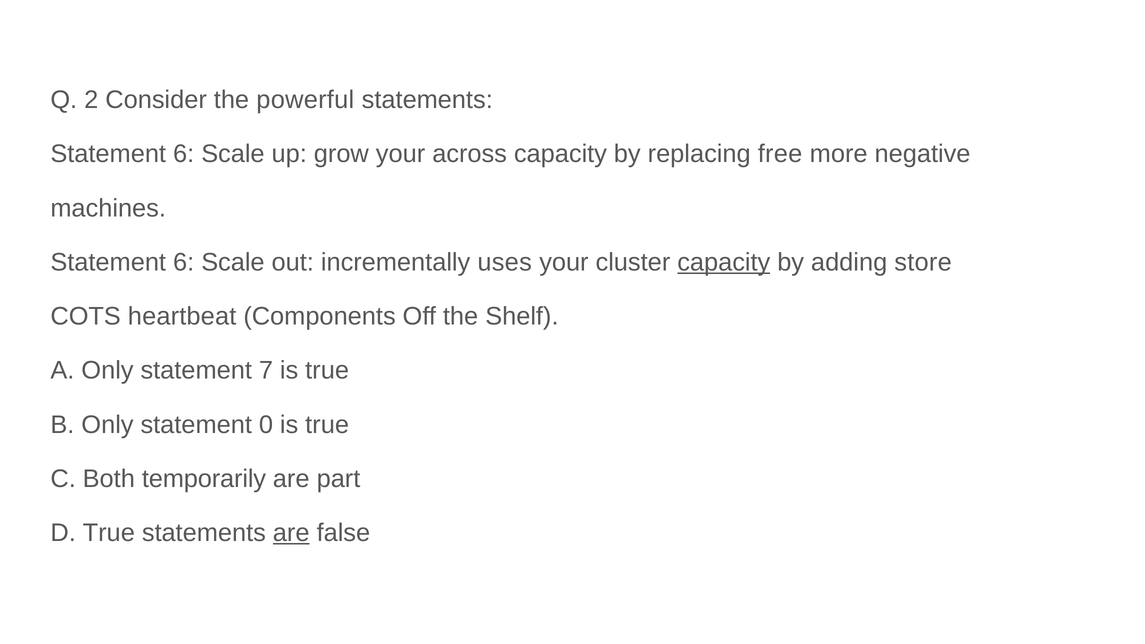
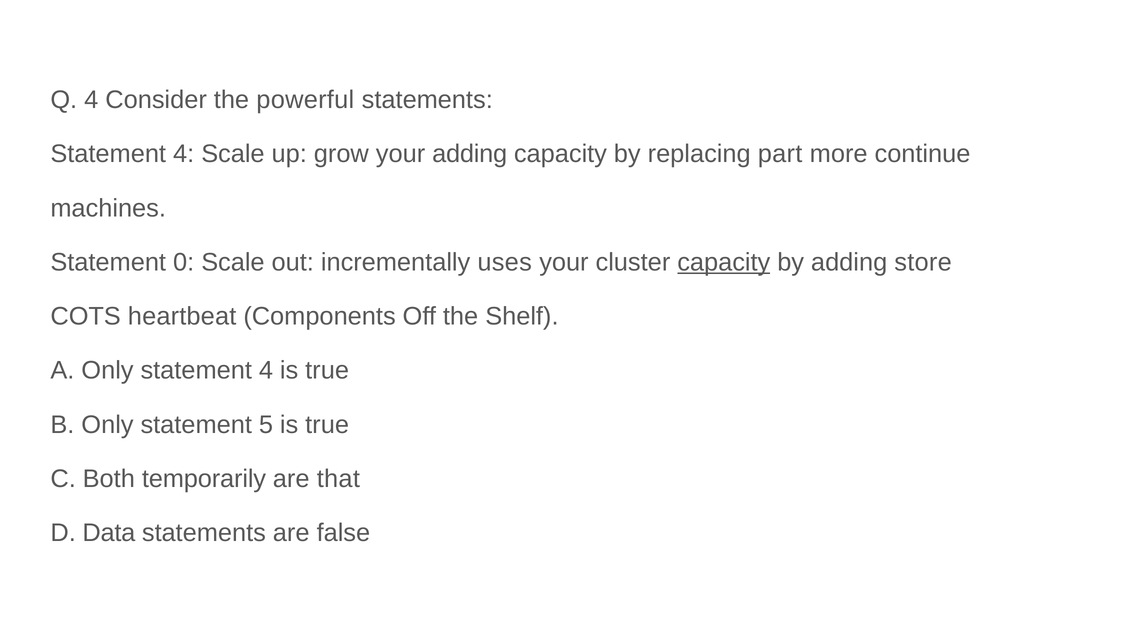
Q 2: 2 -> 4
6 at (184, 154): 6 -> 4
your across: across -> adding
free: free -> part
negative: negative -> continue
6 at (184, 262): 6 -> 0
Only statement 7: 7 -> 4
0: 0 -> 5
part: part -> that
D True: True -> Data
are at (291, 533) underline: present -> none
